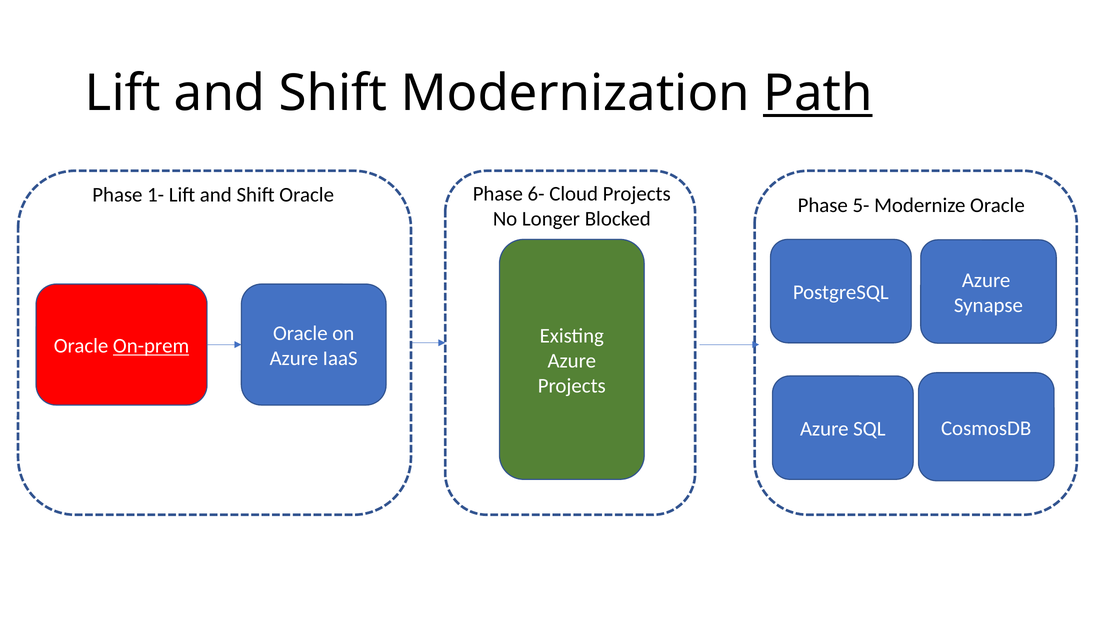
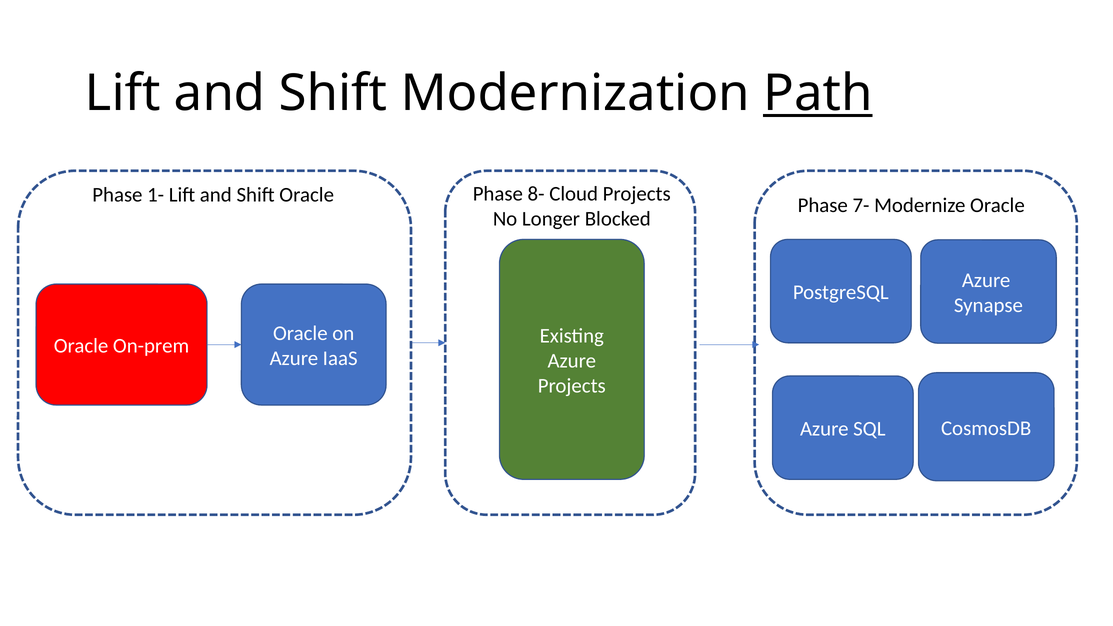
6-: 6- -> 8-
5-: 5- -> 7-
On-prem underline: present -> none
